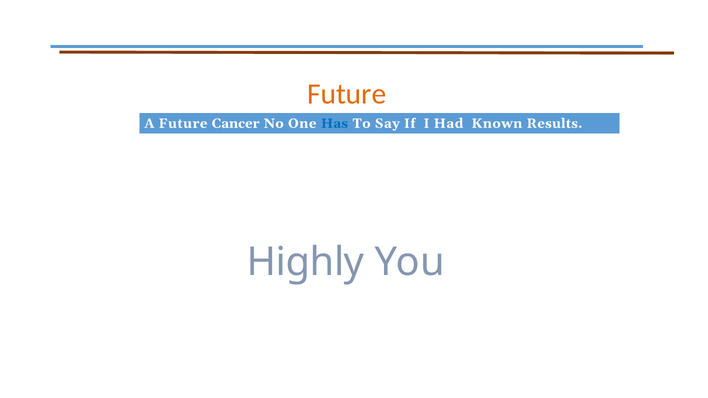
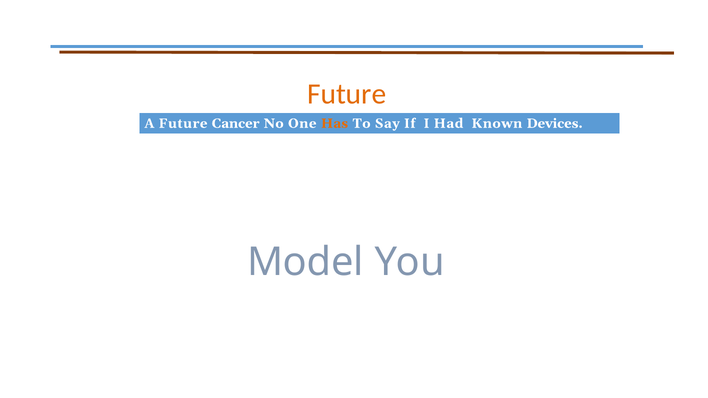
Has colour: blue -> orange
Results: Results -> Devices
Highly: Highly -> Model
